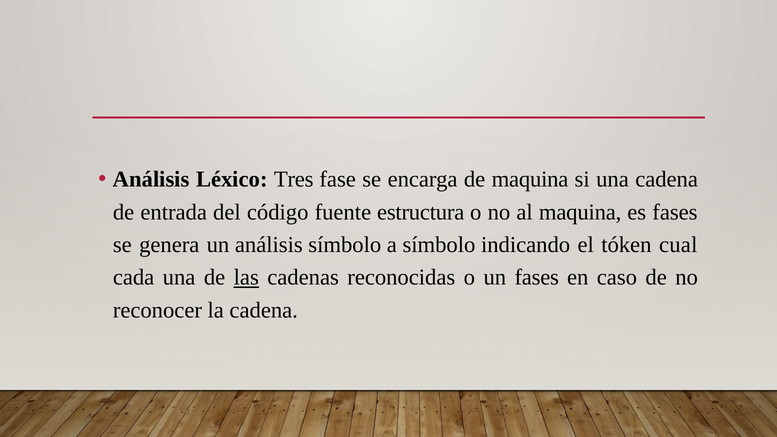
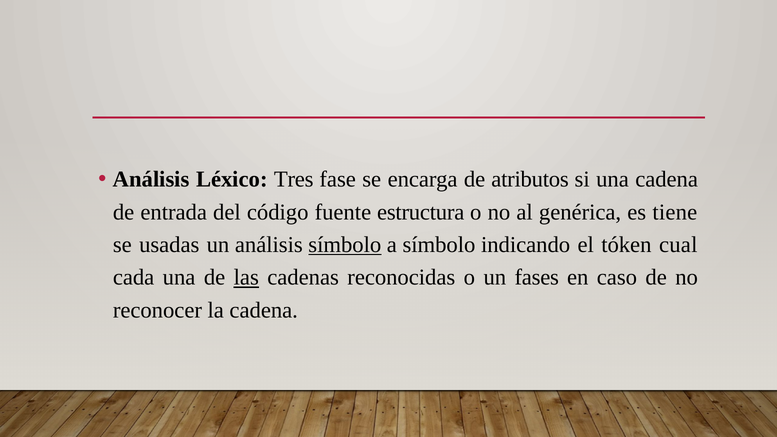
de maquina: maquina -> atributos
al maquina: maquina -> genérica
es fases: fases -> tiene
genera: genera -> usadas
símbolo at (345, 245) underline: none -> present
